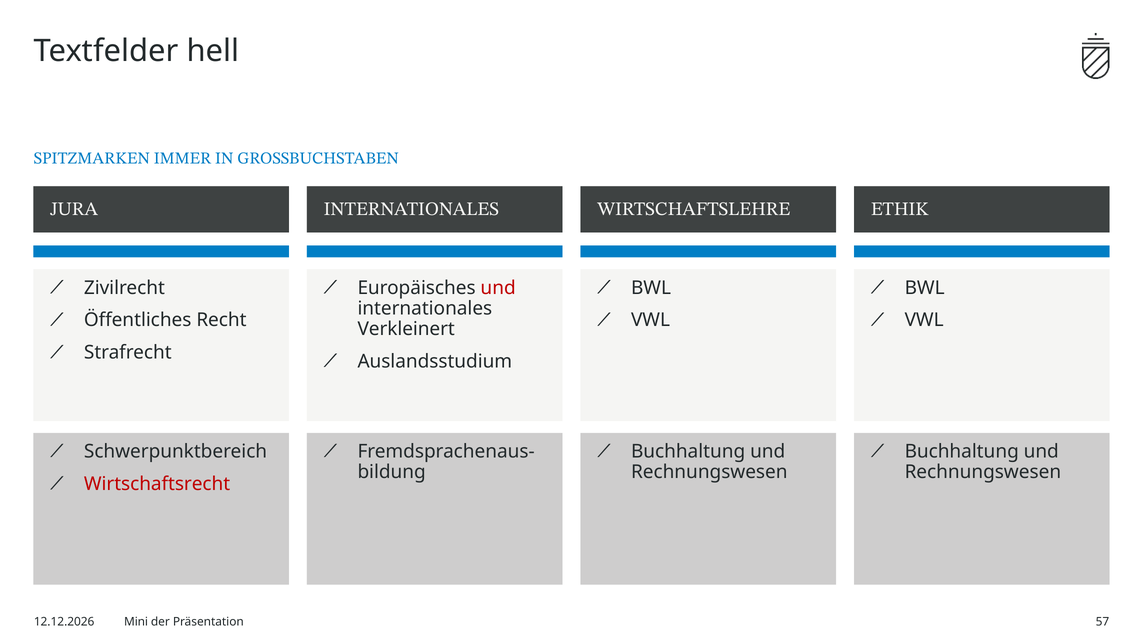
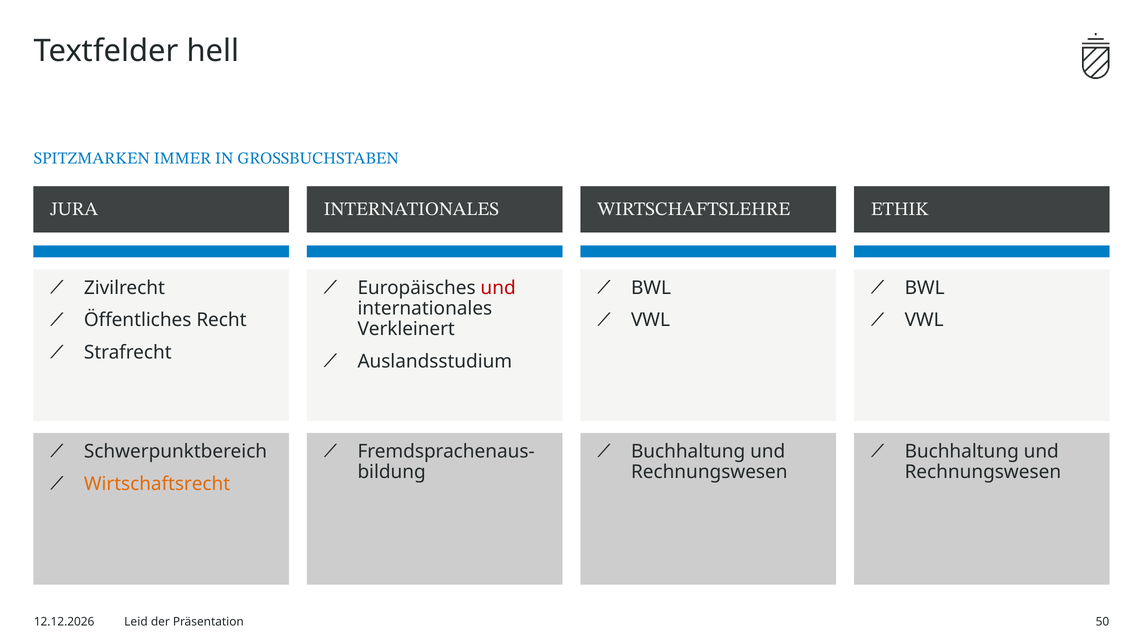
Wirtschaftsrecht colour: red -> orange
Mini: Mini -> Leid
57: 57 -> 50
